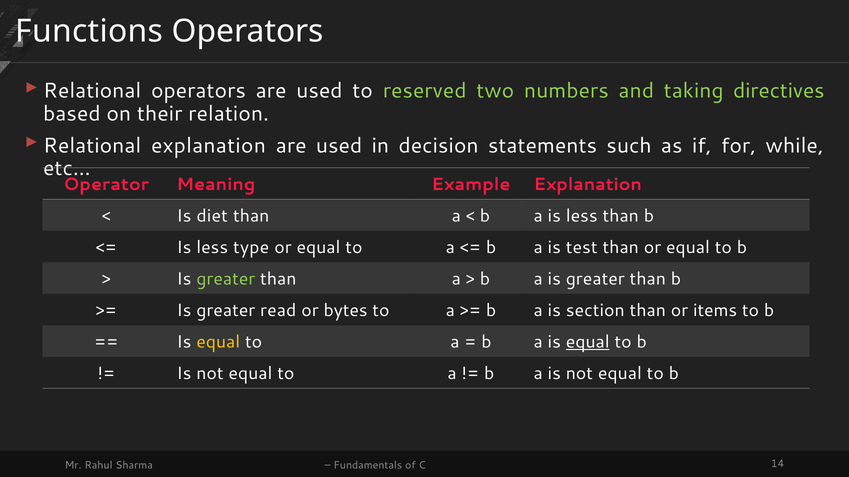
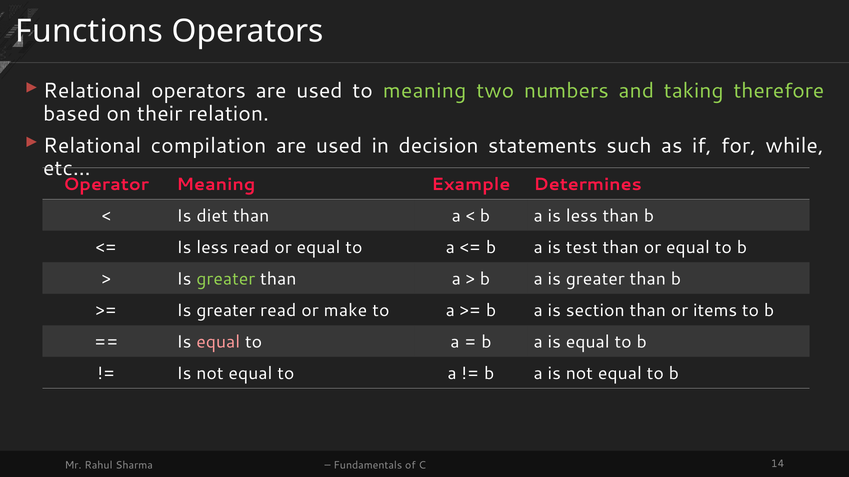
to reserved: reserved -> meaning
directives: directives -> therefore
Relational explanation: explanation -> compilation
Example Explanation: Explanation -> Determines
less type: type -> read
bytes: bytes -> make
equal at (218, 342) colour: yellow -> pink
equal at (588, 342) underline: present -> none
